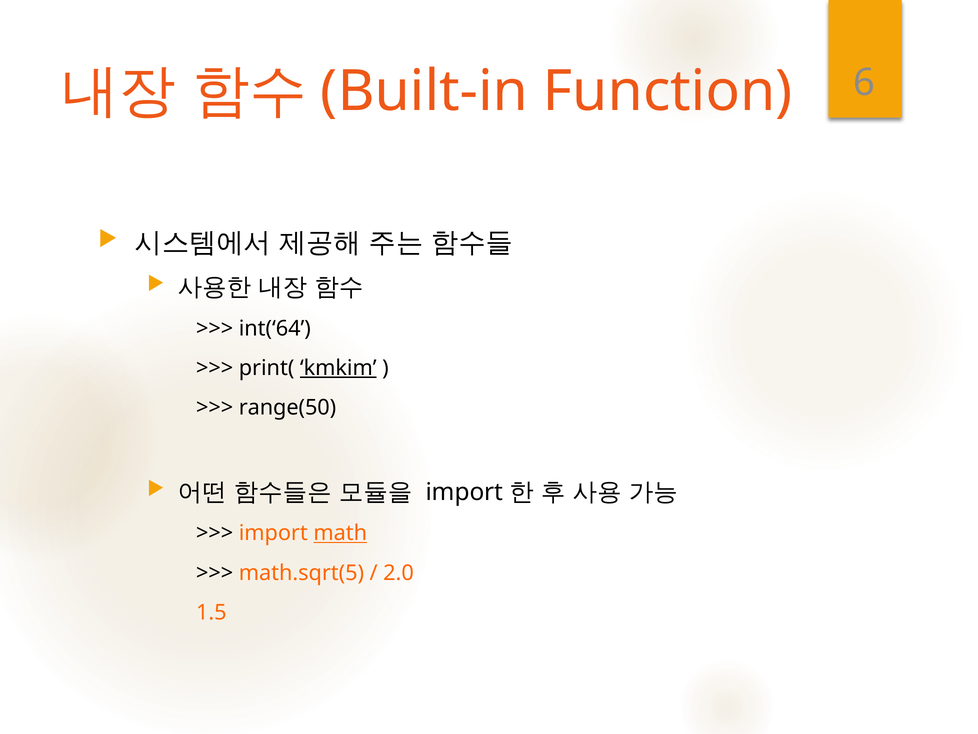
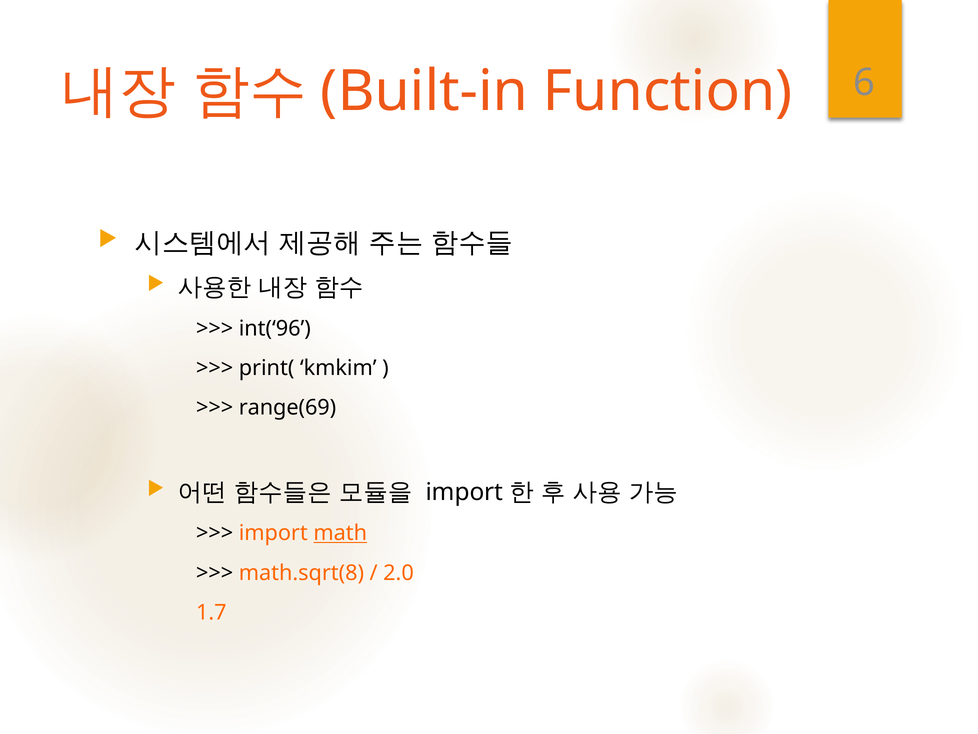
int(‘64: int(‘64 -> int(‘96
kmkim underline: present -> none
range(50: range(50 -> range(69
math.sqrt(5: math.sqrt(5 -> math.sqrt(8
1.5: 1.5 -> 1.7
